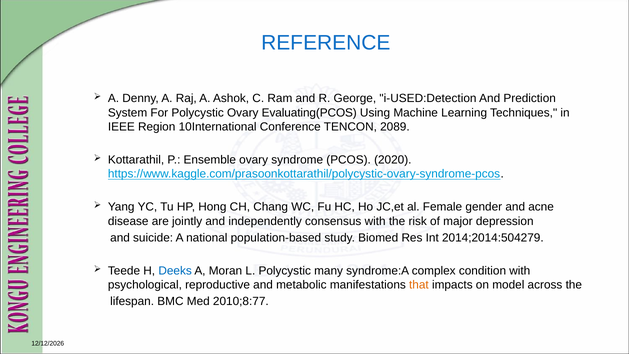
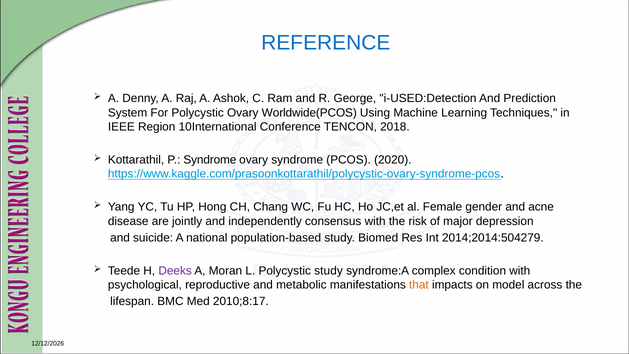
Evaluating(PCOS: Evaluating(PCOS -> Worldwide(PCOS
2089: 2089 -> 2018
P Ensemble: Ensemble -> Syndrome
Deeks colour: blue -> purple
Polycystic many: many -> study
2010;8:77: 2010;8:77 -> 2010;8:17
